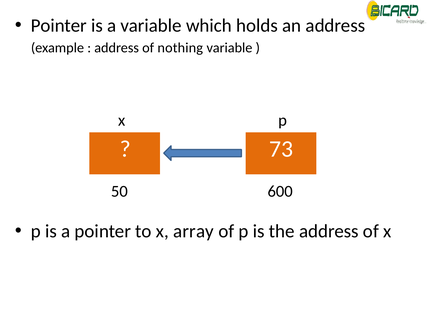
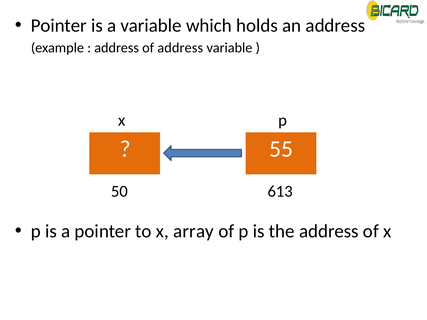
of nothing: nothing -> address
73: 73 -> 55
600: 600 -> 613
